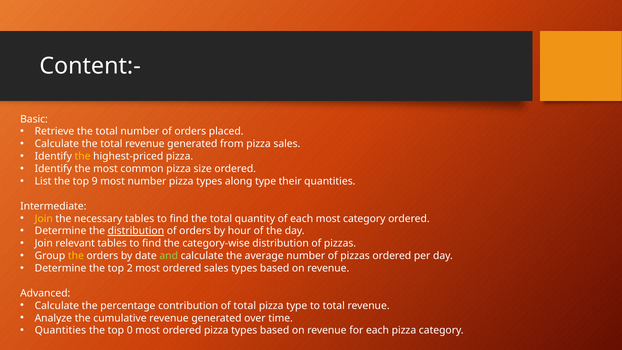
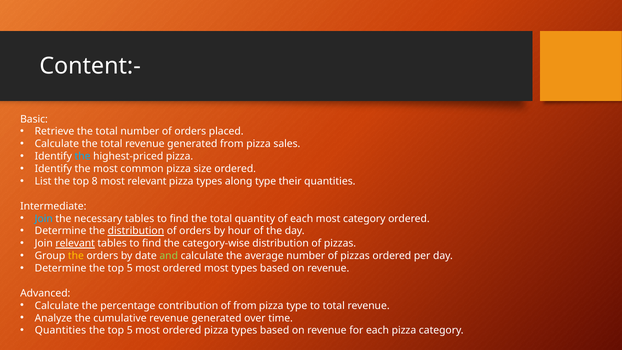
the at (83, 156) colour: yellow -> light blue
9: 9 -> 8
most number: number -> relevant
Join at (44, 219) colour: yellow -> light blue
relevant at (75, 243) underline: none -> present
Determine the top 2: 2 -> 5
ordered sales: sales -> most
of total: total -> from
0 at (130, 330): 0 -> 5
